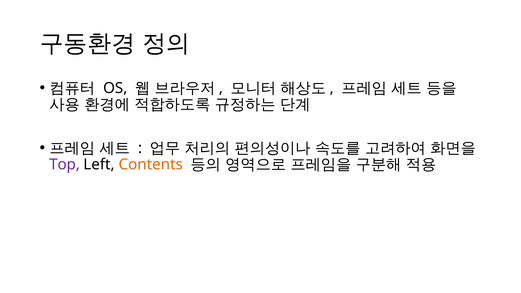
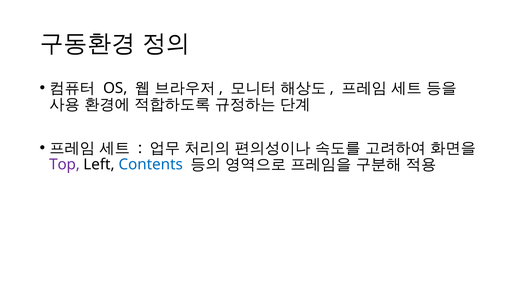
Contents colour: orange -> blue
